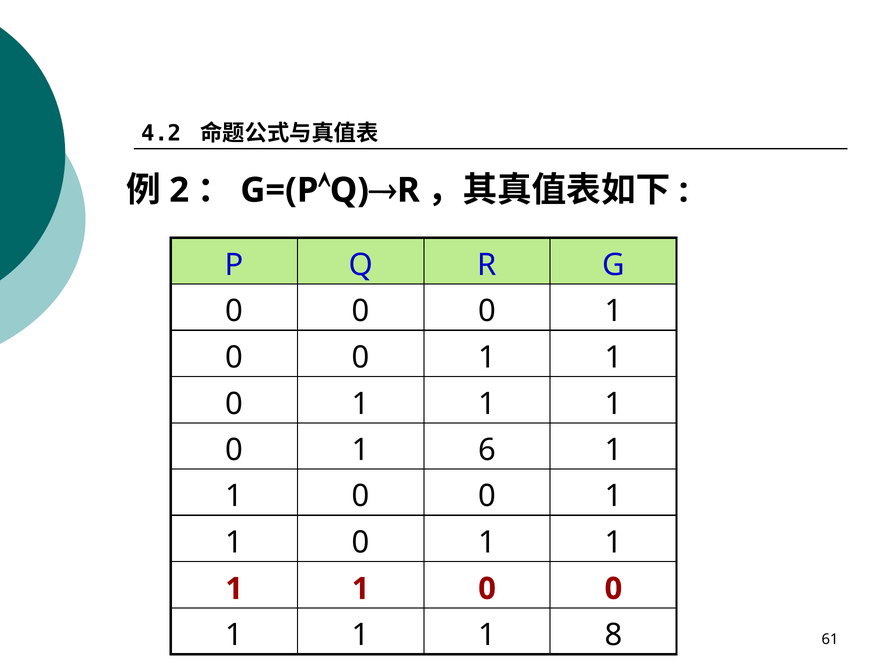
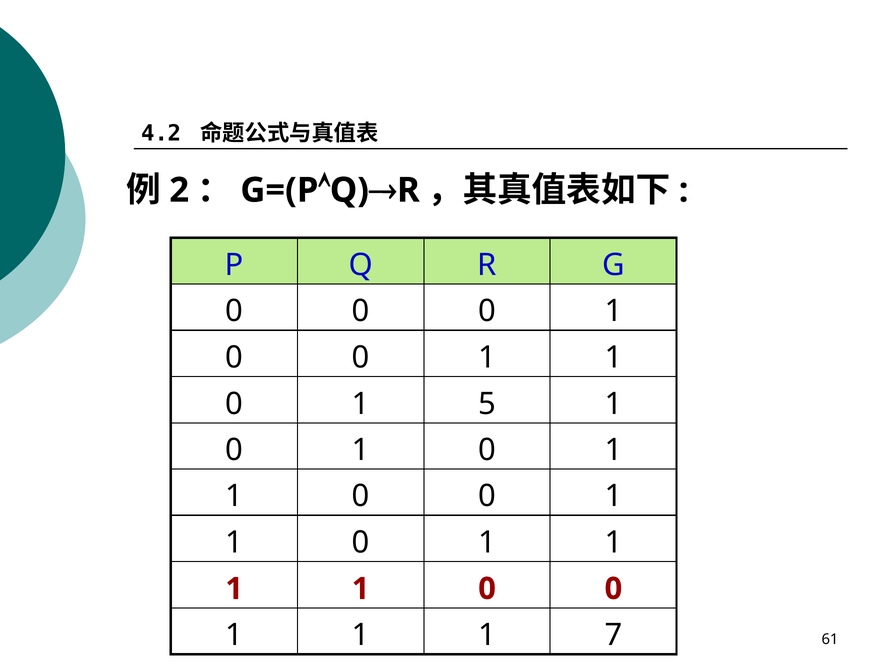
1 at (487, 404): 1 -> 5
6 at (487, 450): 6 -> 0
8: 8 -> 7
